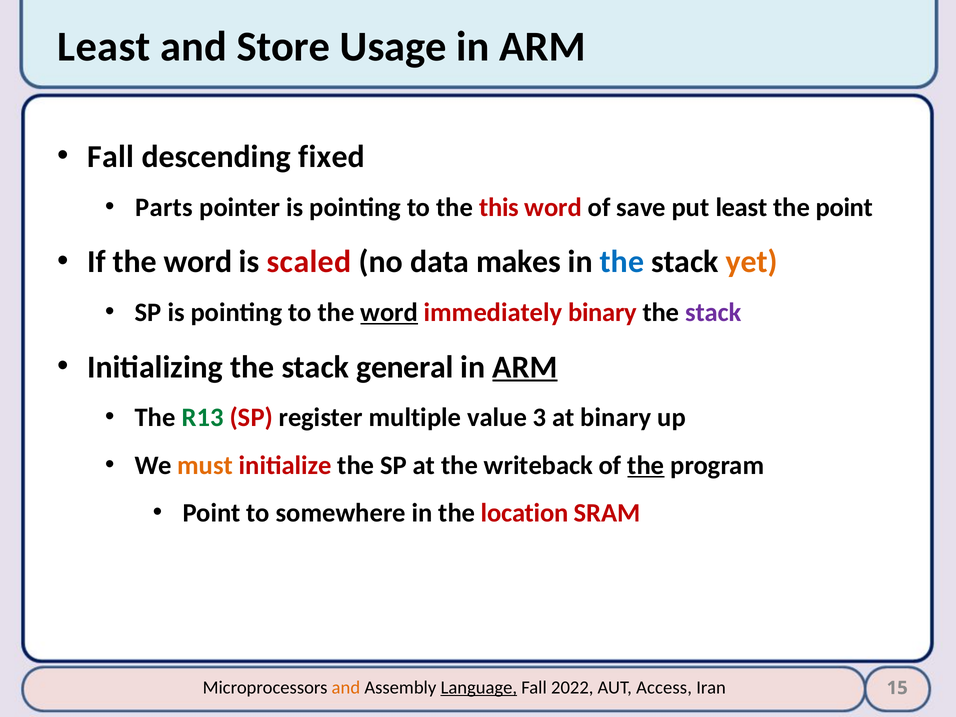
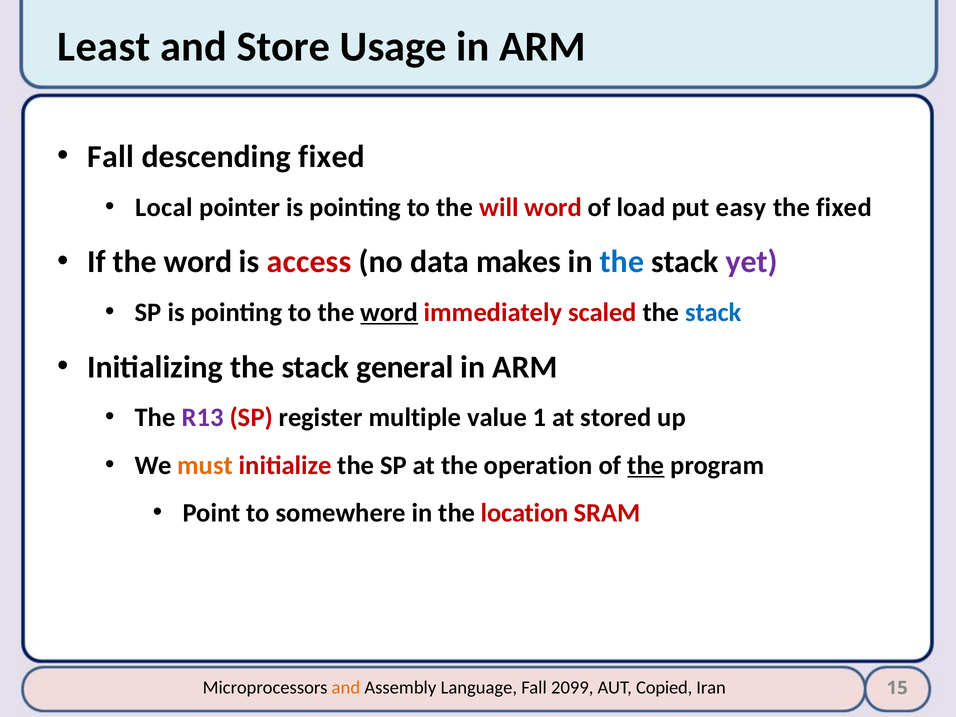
Parts: Parts -> Local
this: this -> will
save: save -> load
put least: least -> easy
the point: point -> fixed
scaled: scaled -> access
yet colour: orange -> purple
immediately binary: binary -> scaled
stack at (714, 312) colour: purple -> blue
ARM at (525, 367) underline: present -> none
R13 colour: green -> purple
3: 3 -> 1
at binary: binary -> stored
writeback: writeback -> operation
Language underline: present -> none
2022: 2022 -> 2099
Access: Access -> Copied
